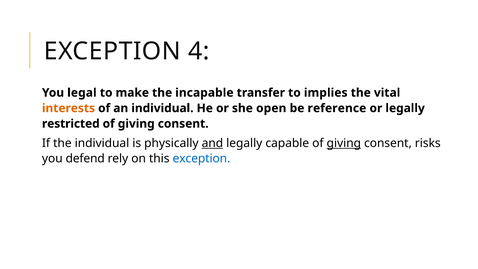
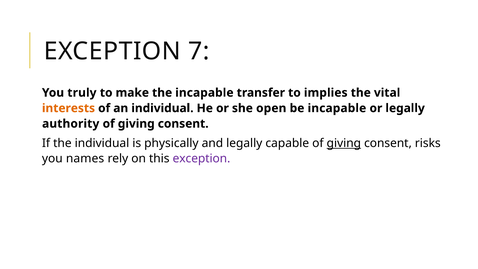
4: 4 -> 7
legal: legal -> truly
be reference: reference -> incapable
restricted: restricted -> authority
and underline: present -> none
defend: defend -> names
exception at (201, 159) colour: blue -> purple
